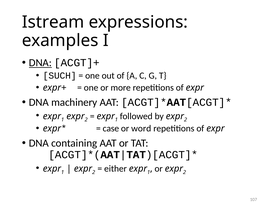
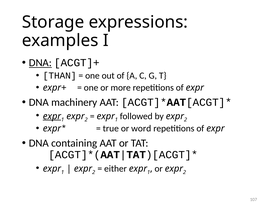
Istream: Istream -> Storage
SUCH: SUCH -> THAN
expr at (52, 116) underline: none -> present
case: case -> true
